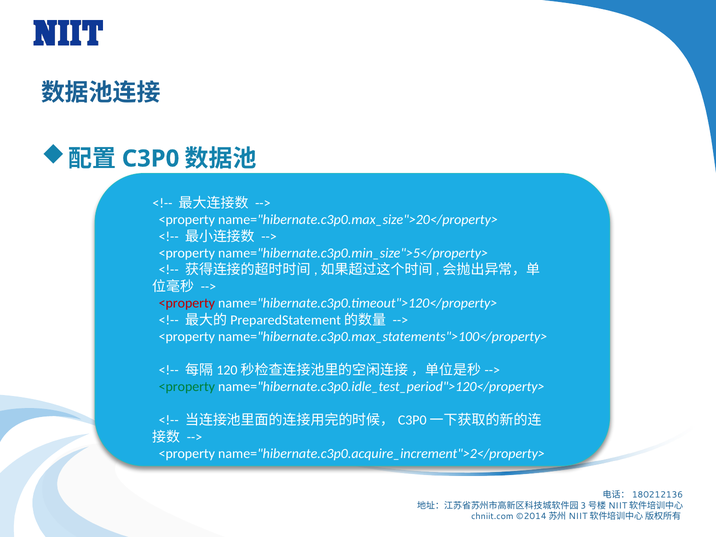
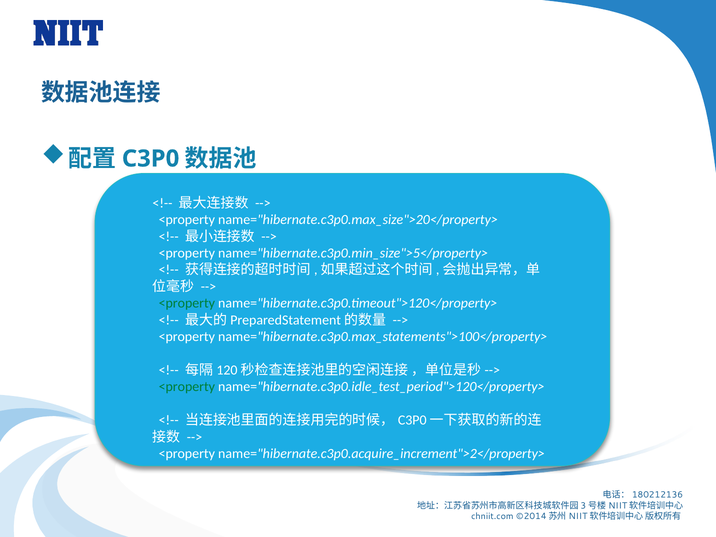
<property at (187, 303) colour: red -> green
